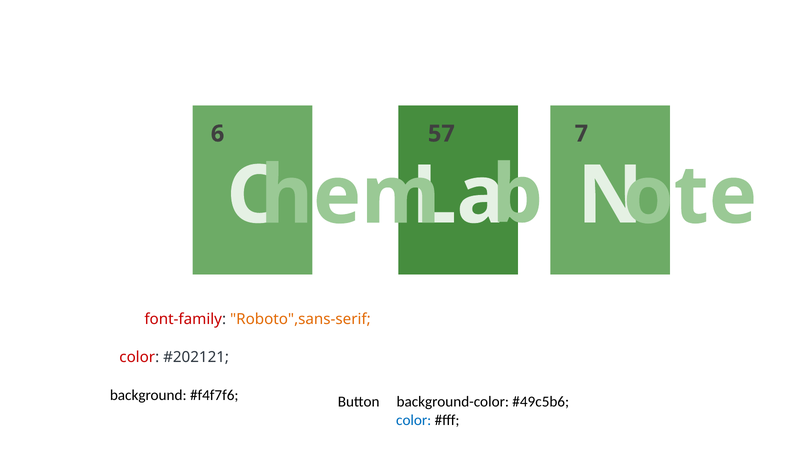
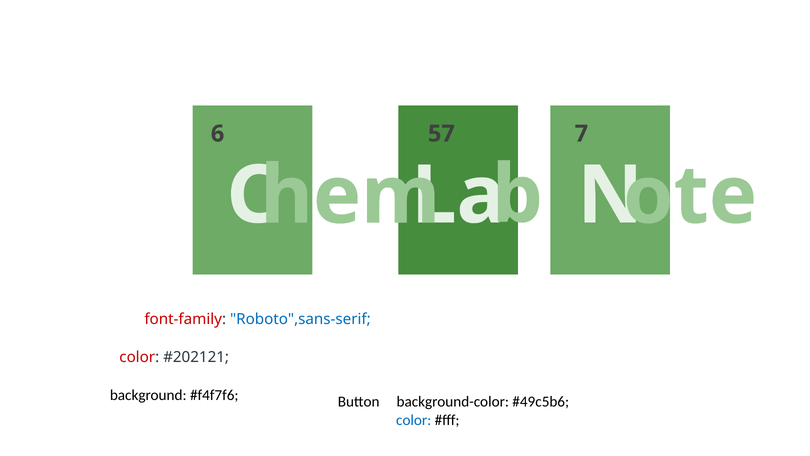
Roboto",sans-serif colour: orange -> blue
